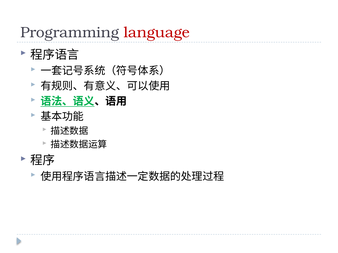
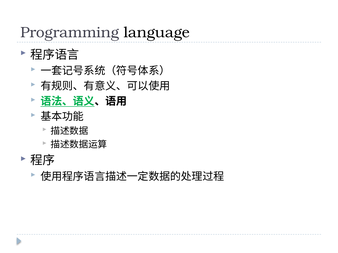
language colour: red -> black
